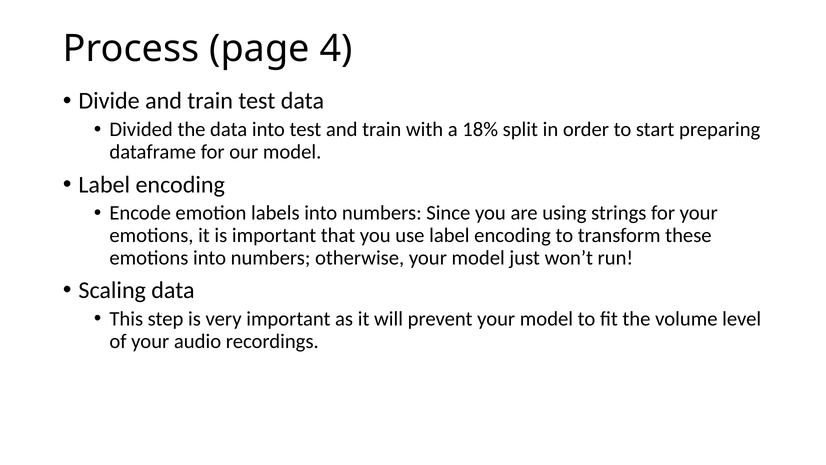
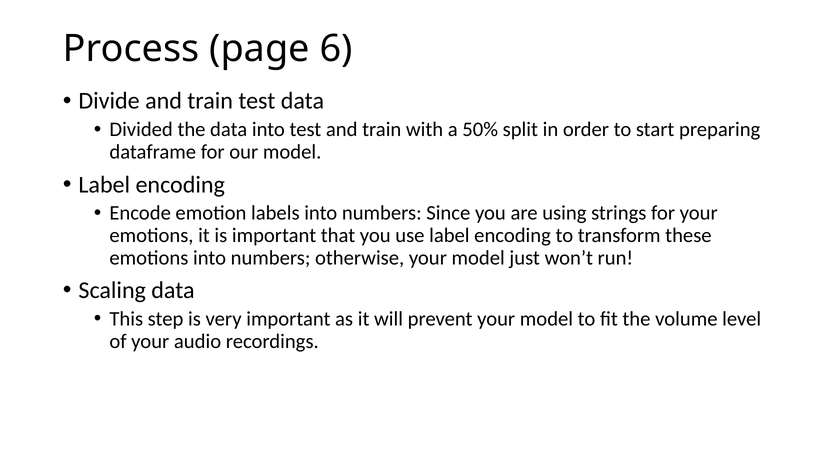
4: 4 -> 6
18%: 18% -> 50%
